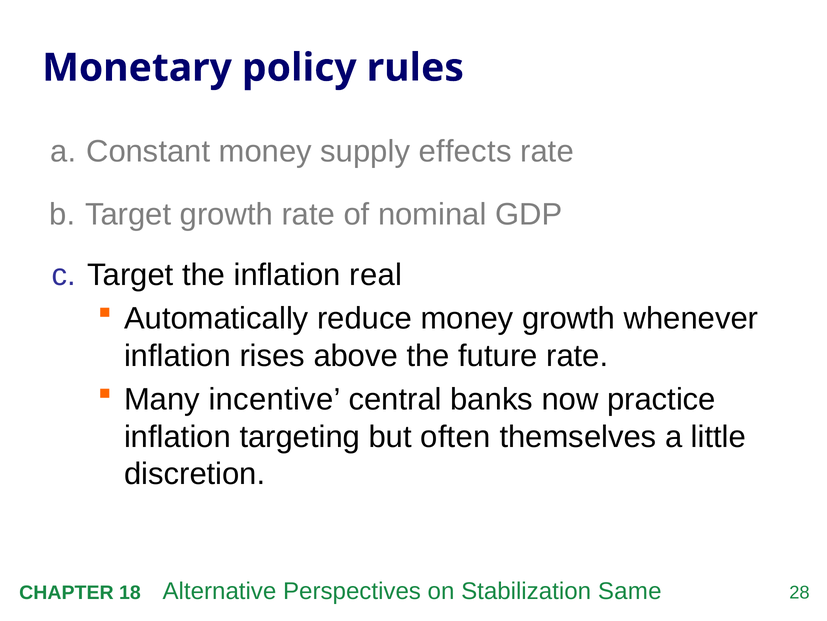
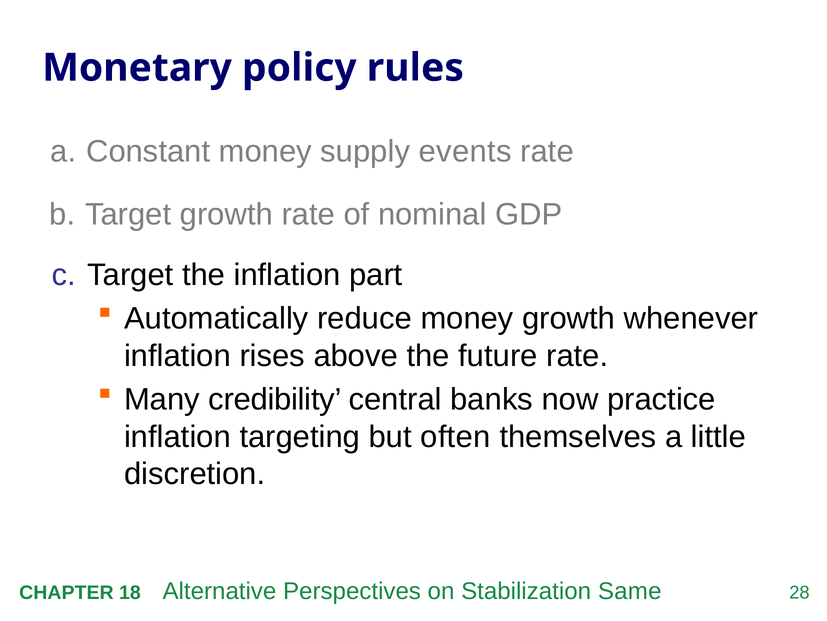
effects: effects -> events
real: real -> part
incentive: incentive -> credibility
